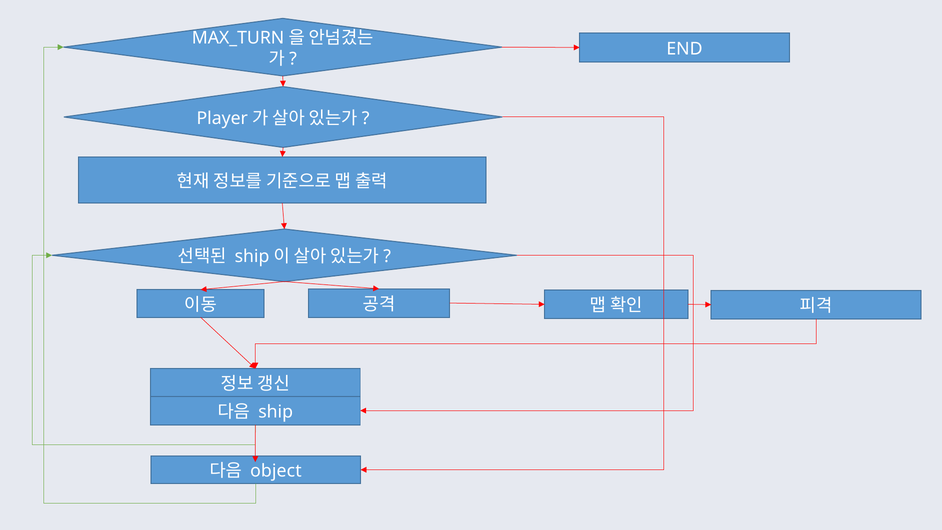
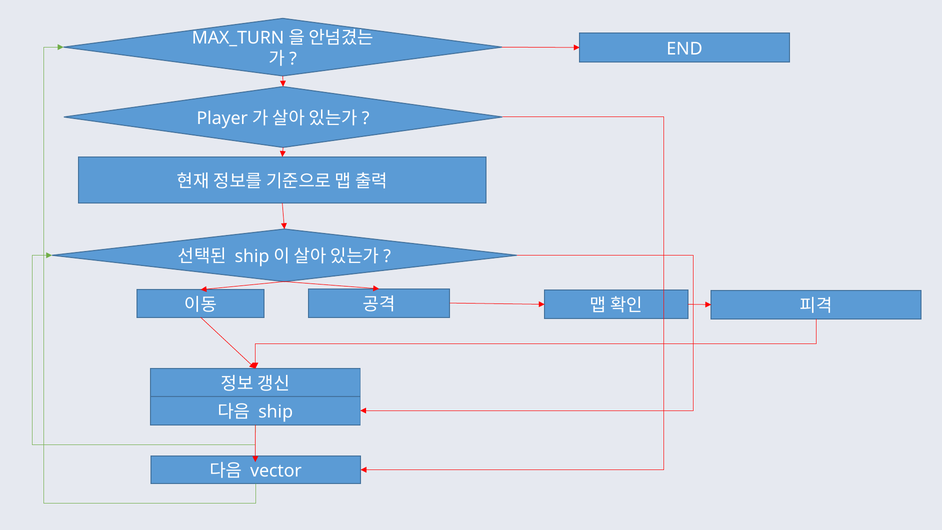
object: object -> vector
